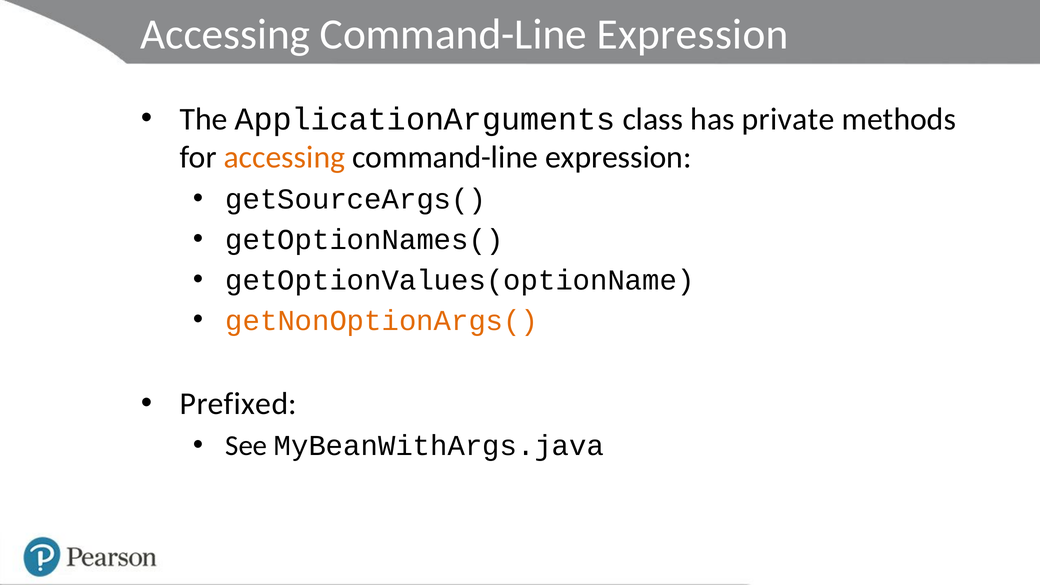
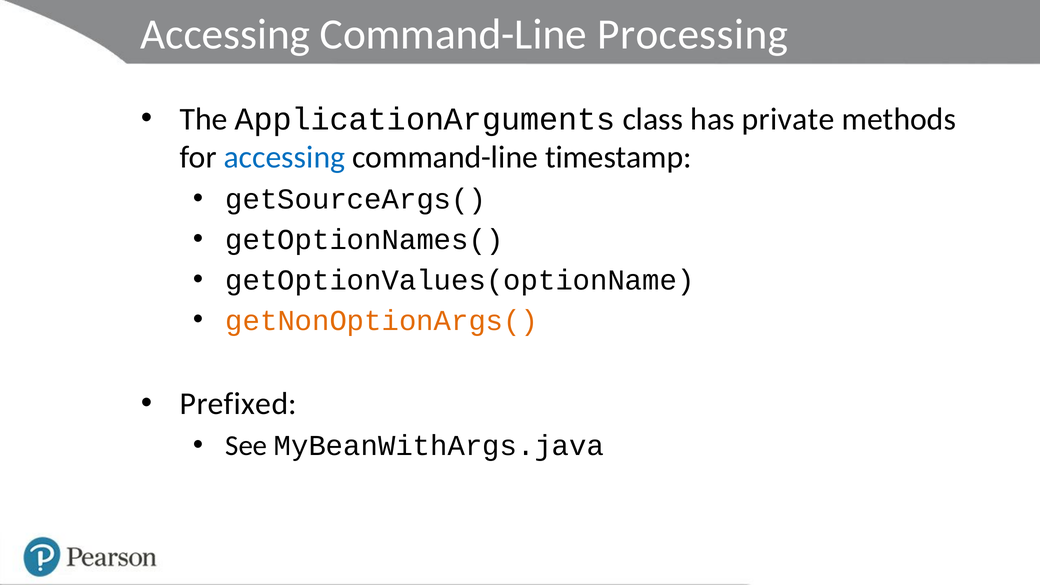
Expression at (693, 35): Expression -> Processing
accessing at (284, 157) colour: orange -> blue
expression at (618, 157): expression -> timestamp
